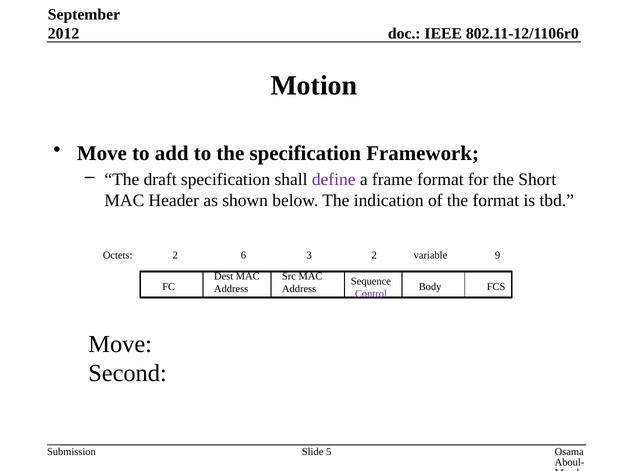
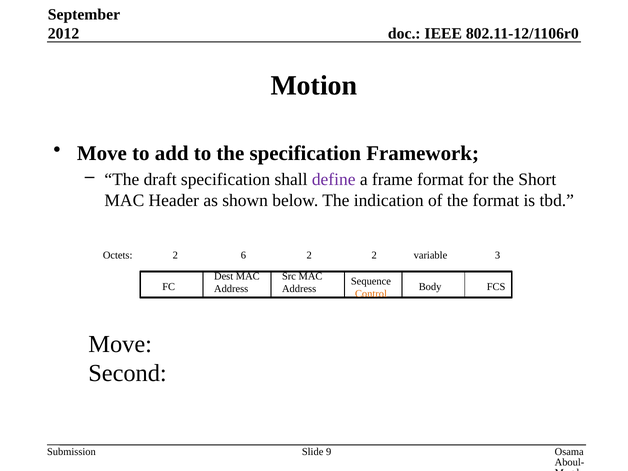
6 3: 3 -> 2
9: 9 -> 3
Control colour: purple -> orange
5: 5 -> 9
